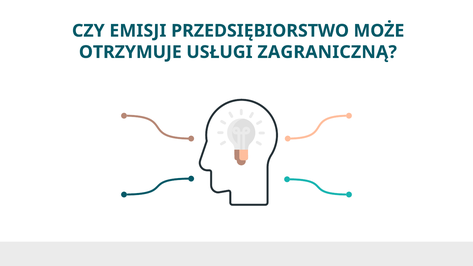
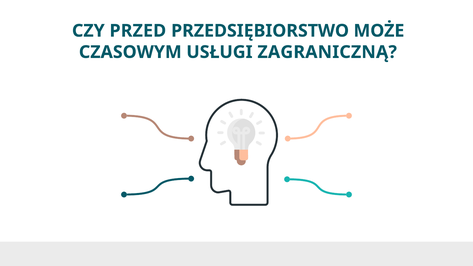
EMISJI: EMISJI -> PRZED
OTRZYMUJE: OTRZYMUJE -> CZASOWYM
